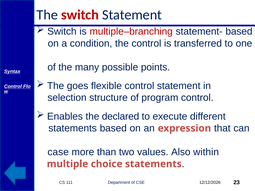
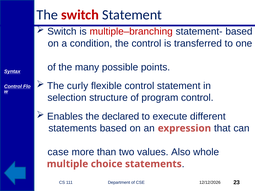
goes: goes -> curly
within: within -> whole
